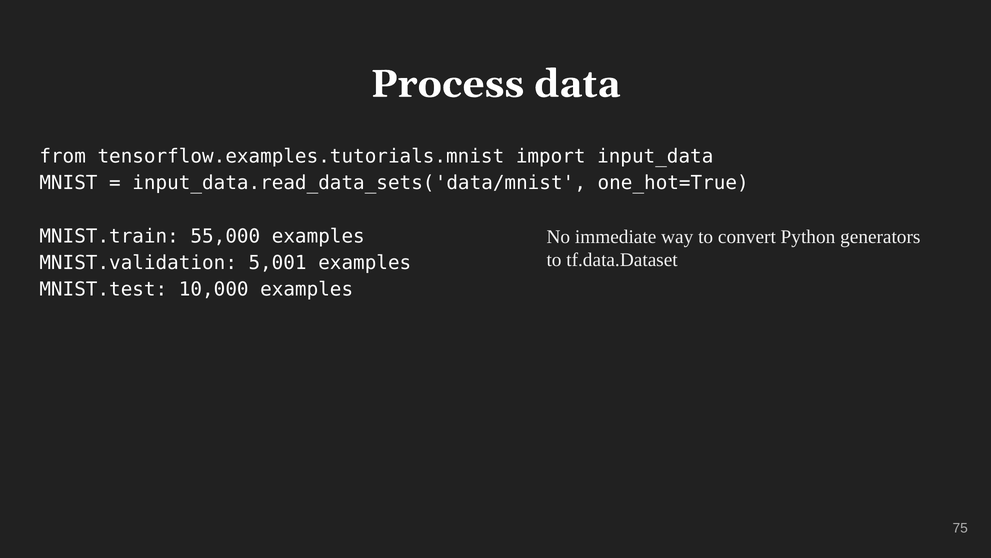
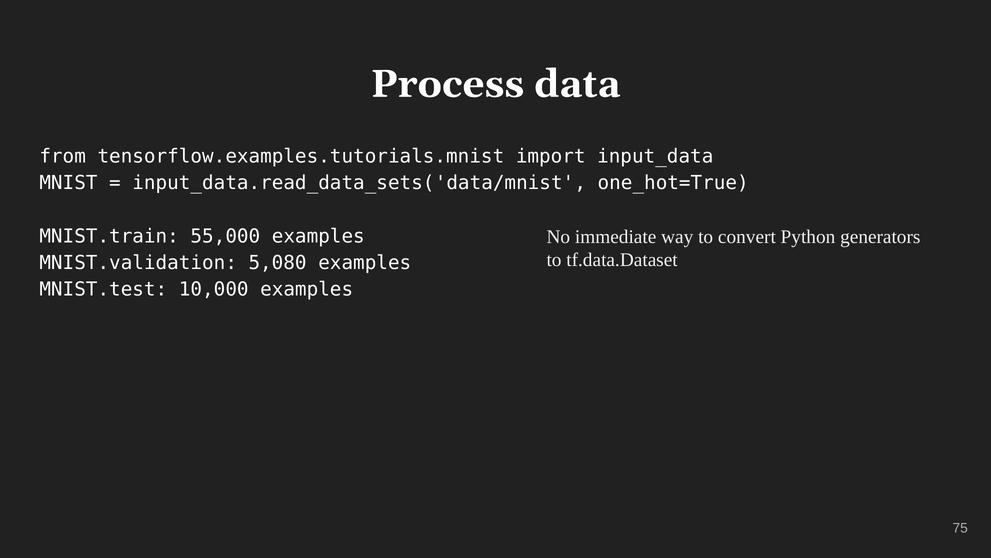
5,001: 5,001 -> 5,080
